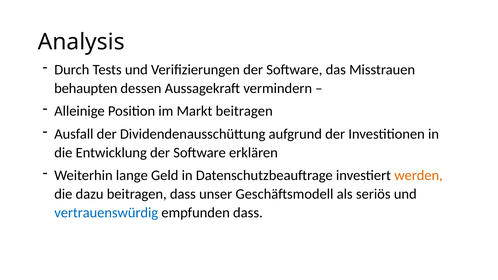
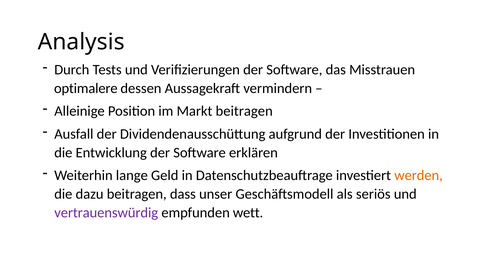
behaupten: behaupten -> optimalere
vertrauenswürdig colour: blue -> purple
empfunden dass: dass -> wett
